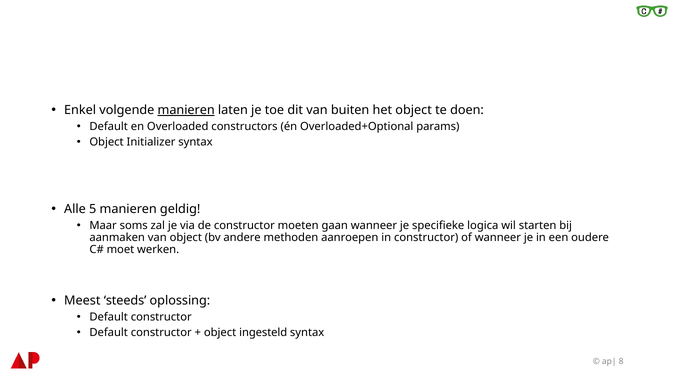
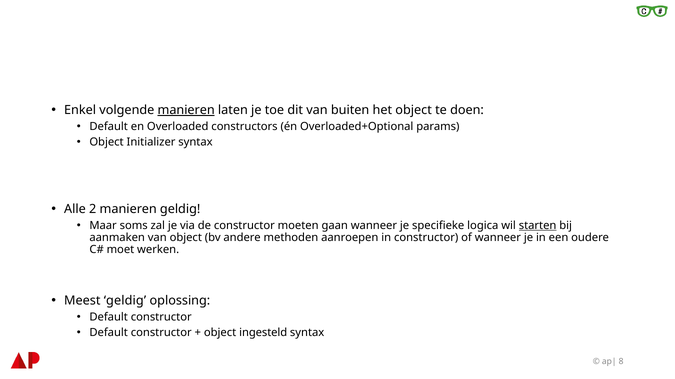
5: 5 -> 2
starten underline: none -> present
Meest steeds: steeds -> geldig
